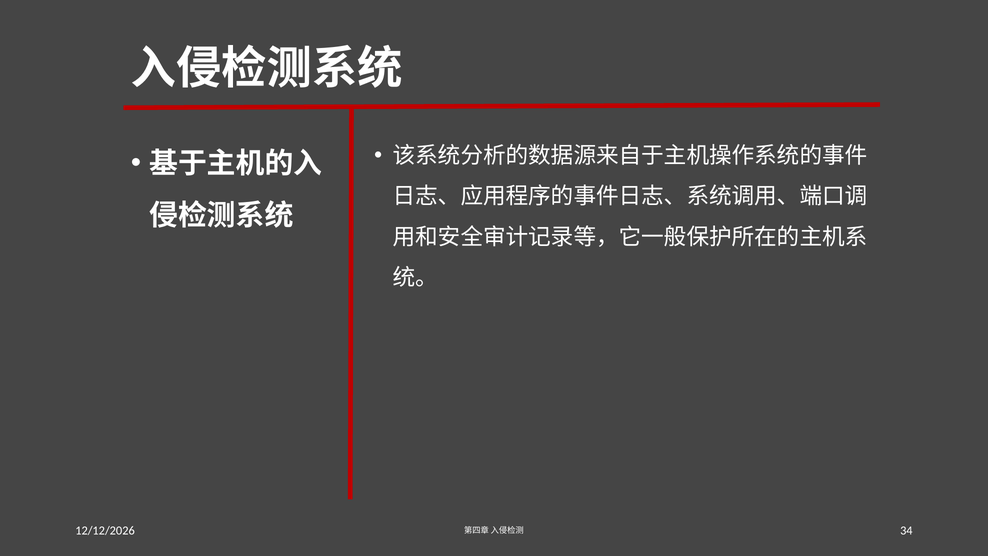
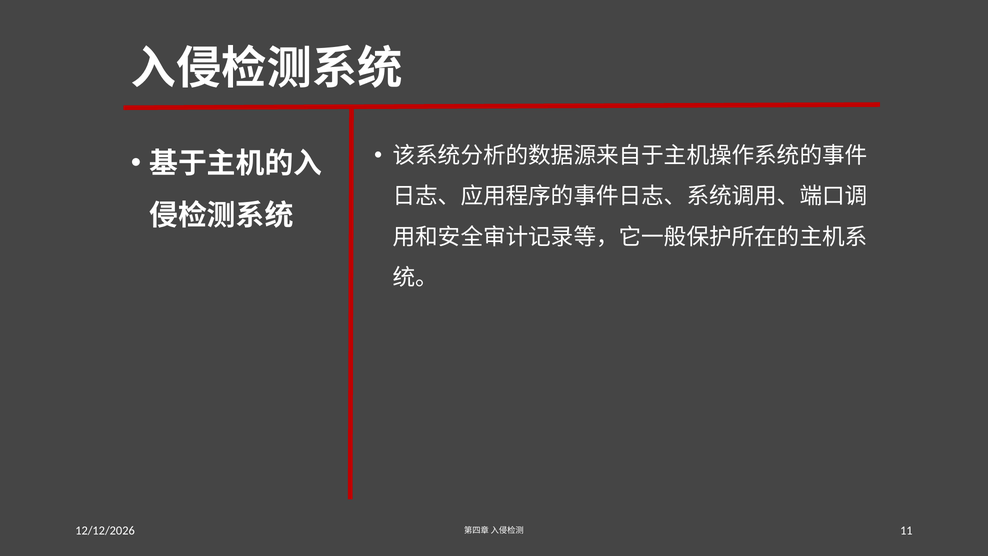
34: 34 -> 11
